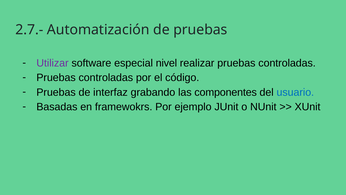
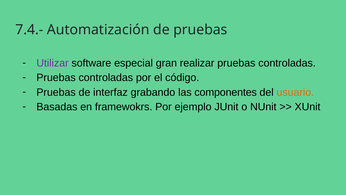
2.7.-: 2.7.- -> 7.4.-
nivel: nivel -> gran
usuario colour: blue -> orange
